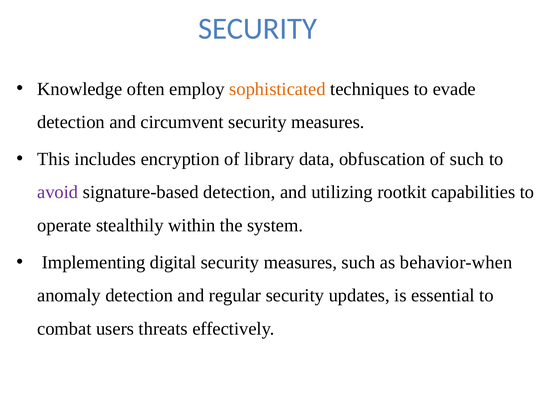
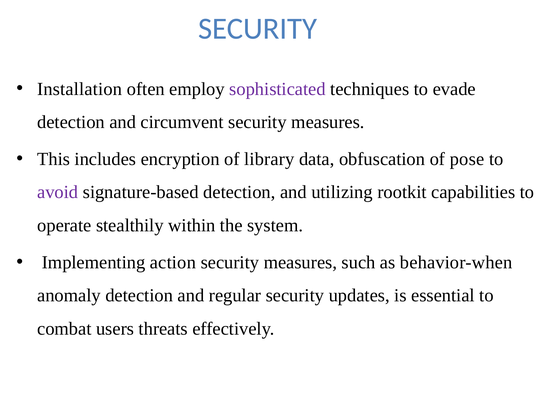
Knowledge: Knowledge -> Installation
sophisticated colour: orange -> purple
of such: such -> pose
digital: digital -> action
